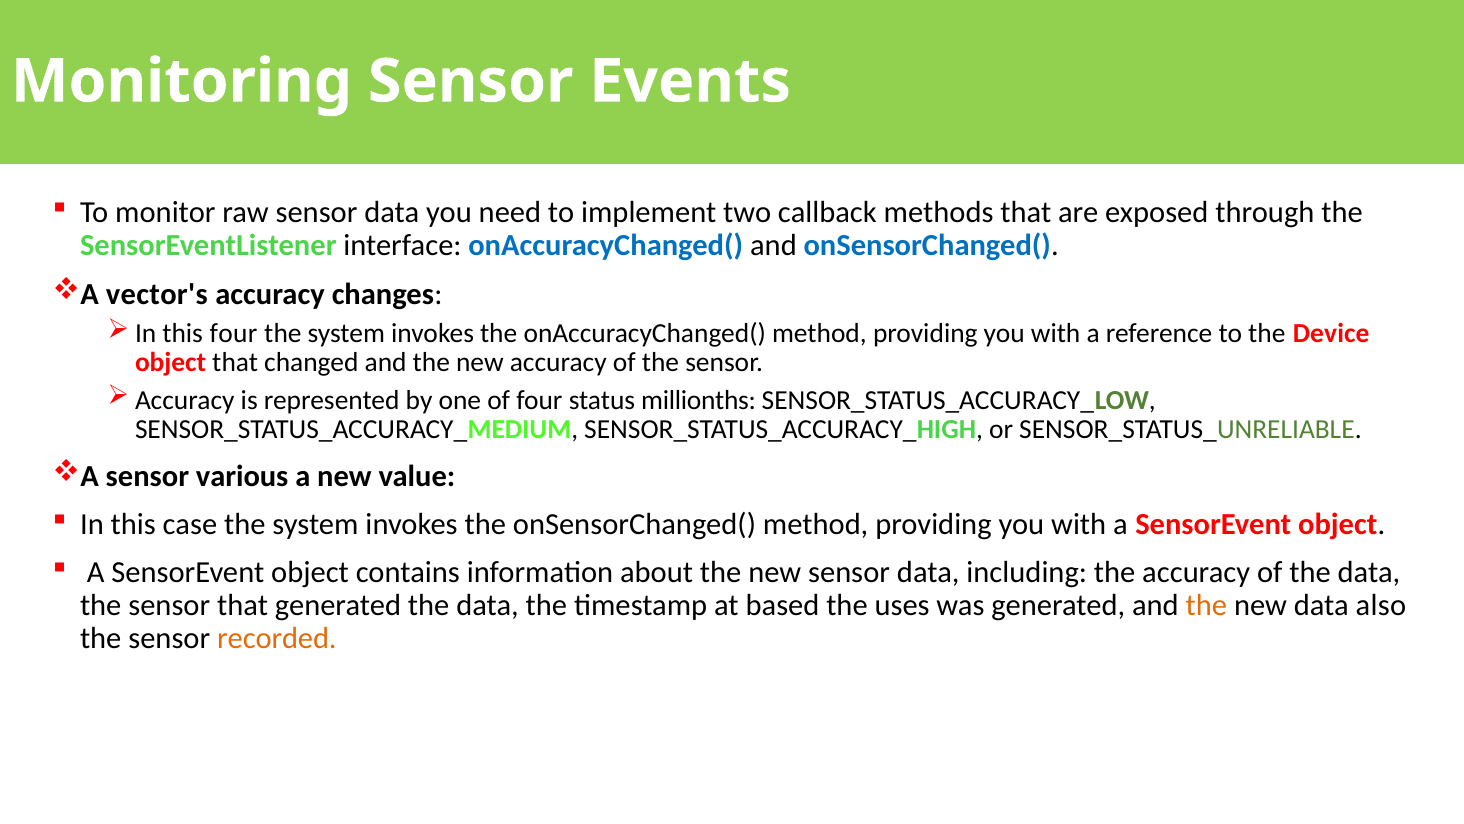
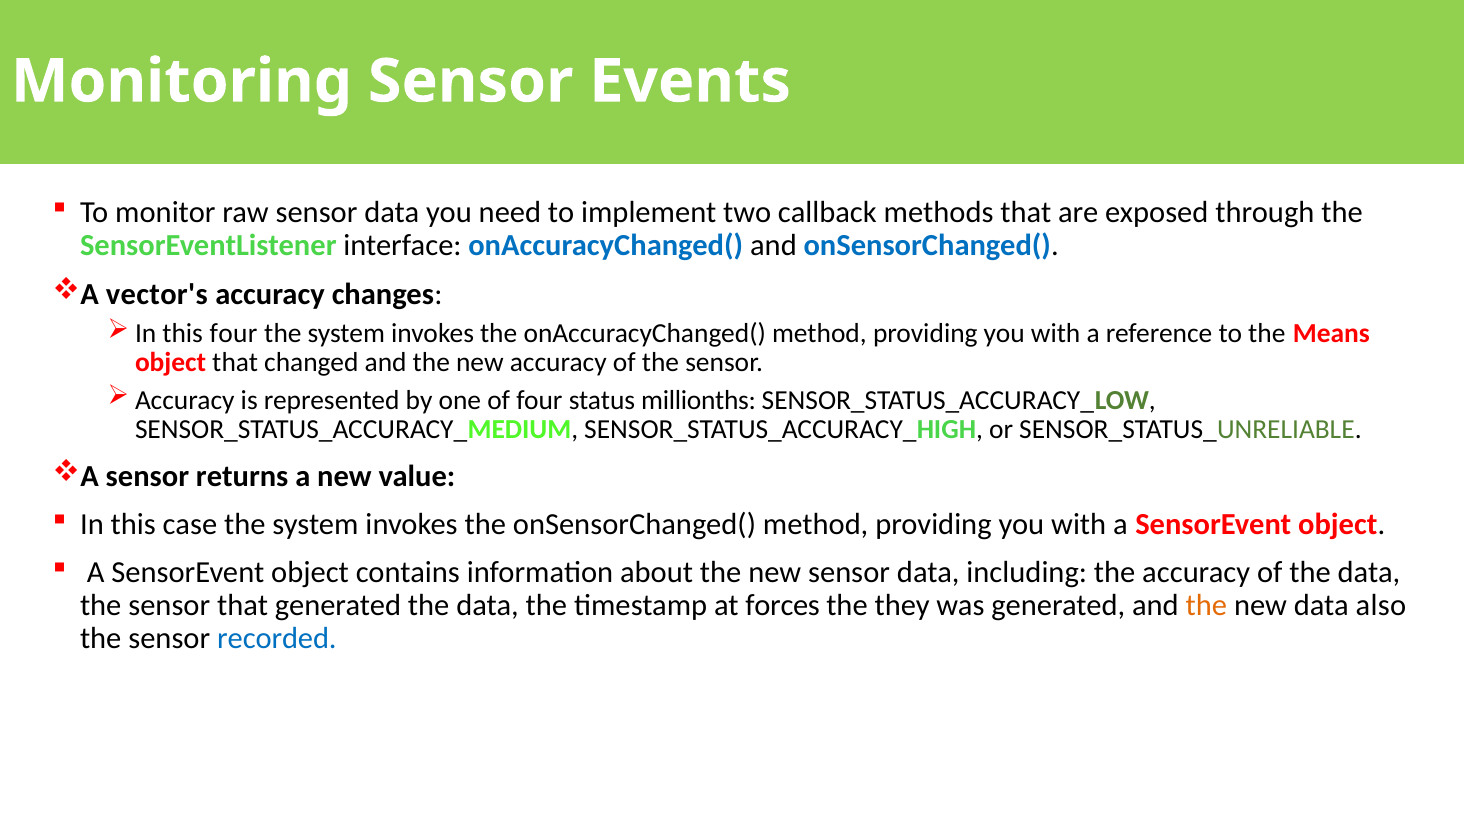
Device: Device -> Means
various: various -> returns
based: based -> forces
uses: uses -> they
recorded colour: orange -> blue
